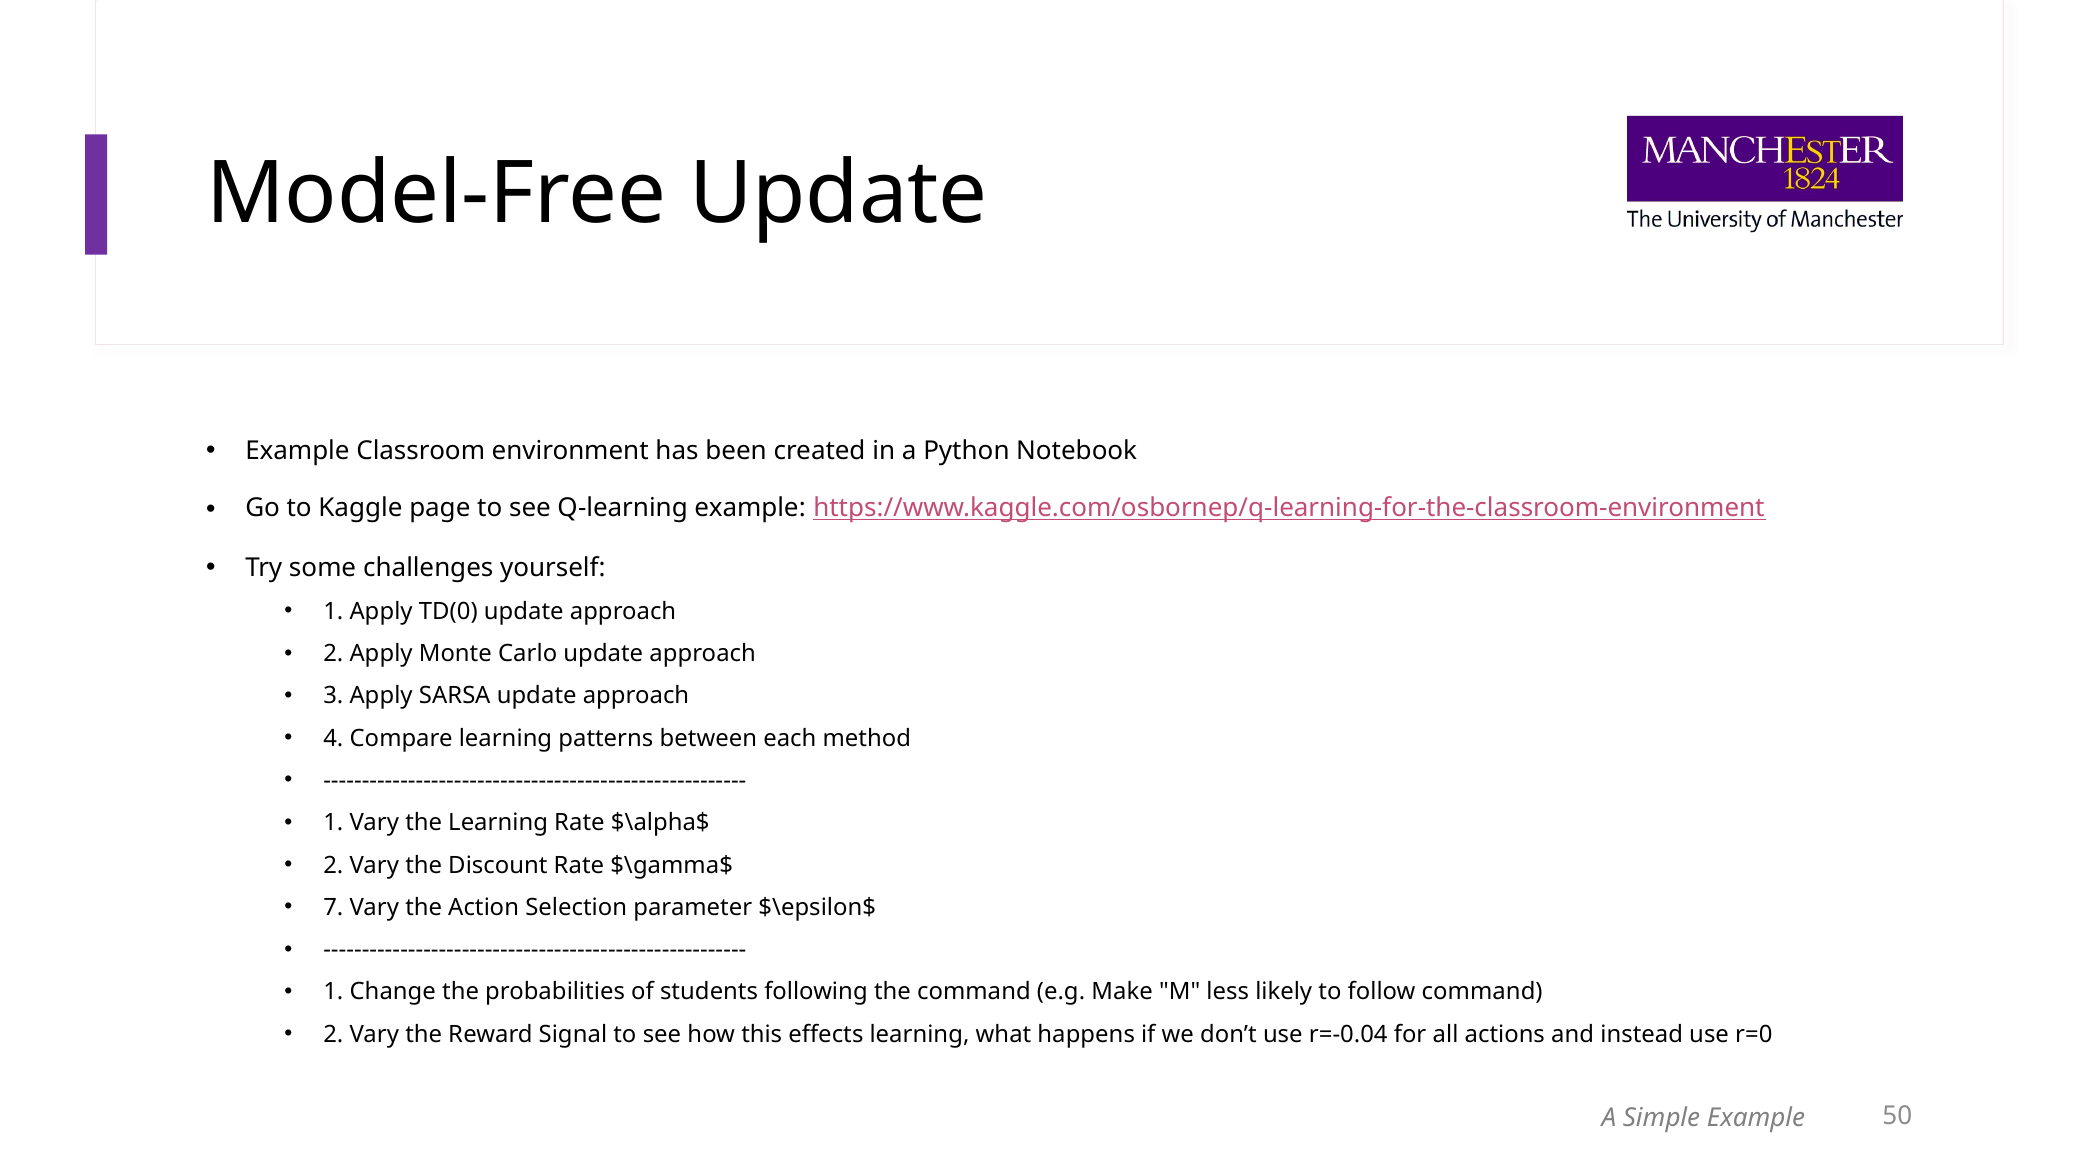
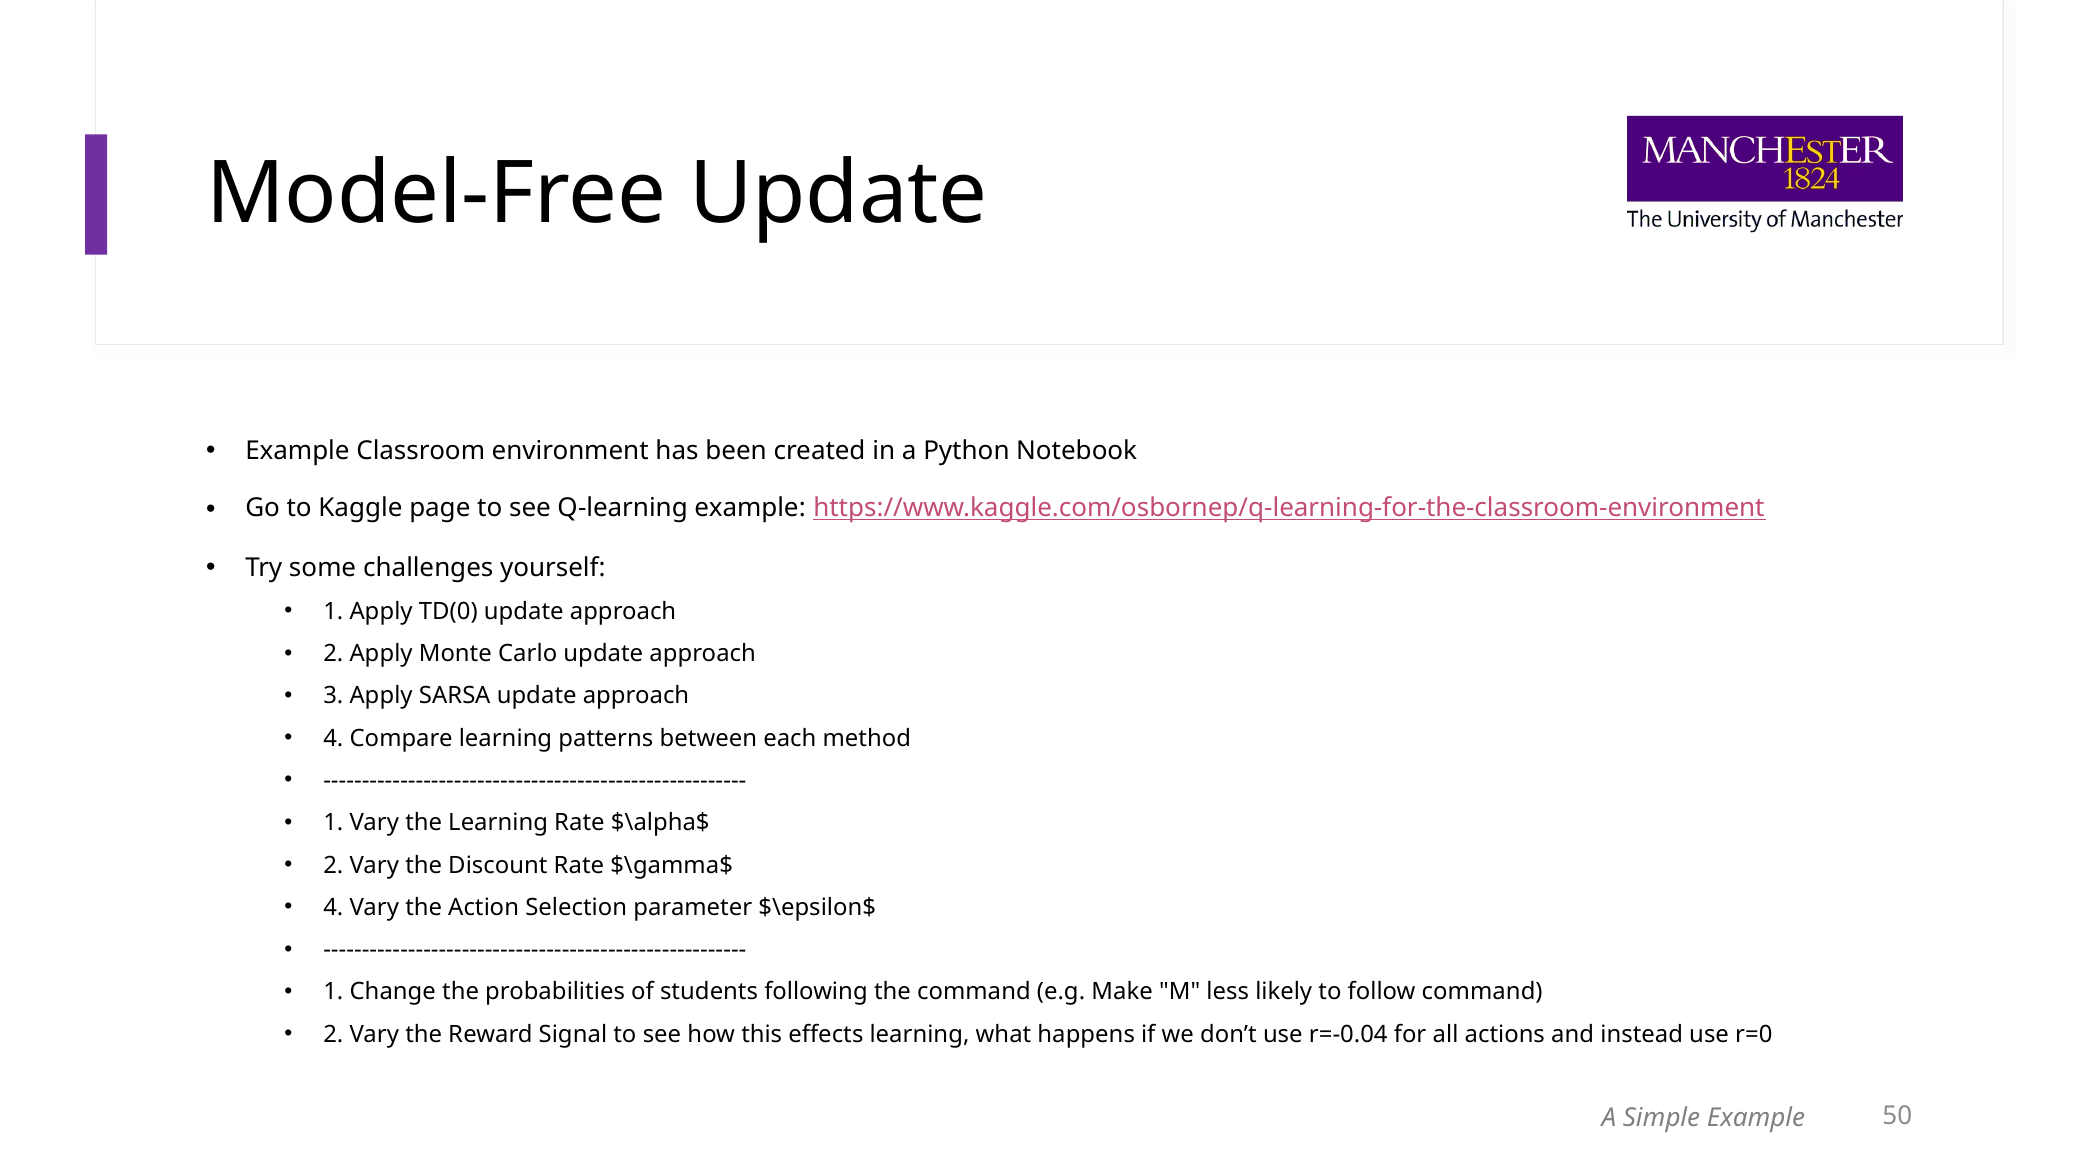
7 at (333, 908): 7 -> 4
